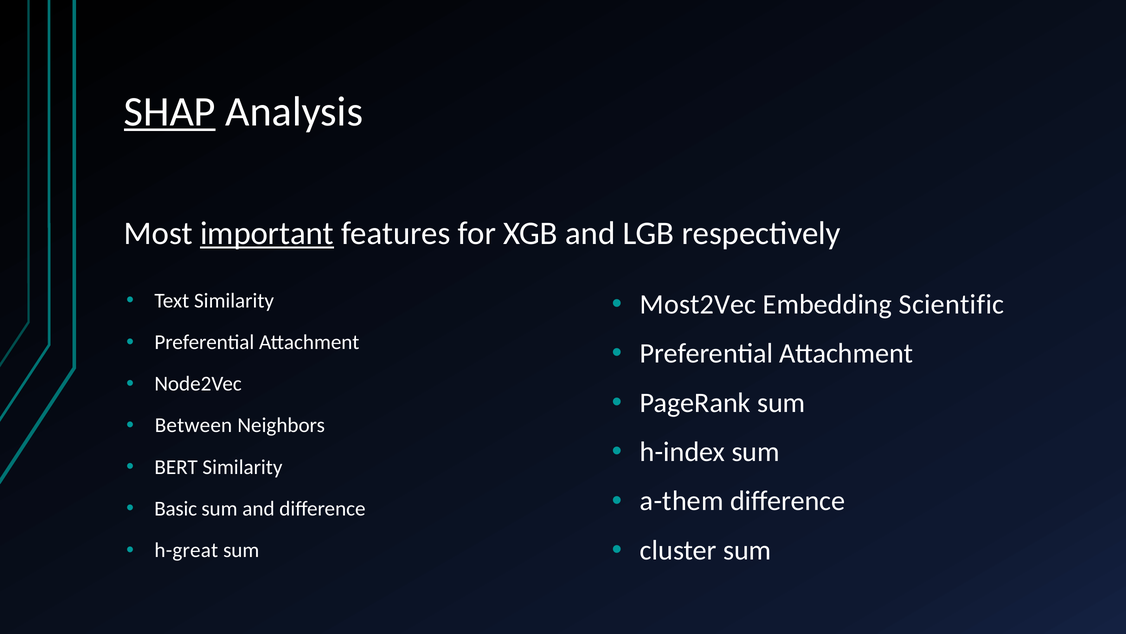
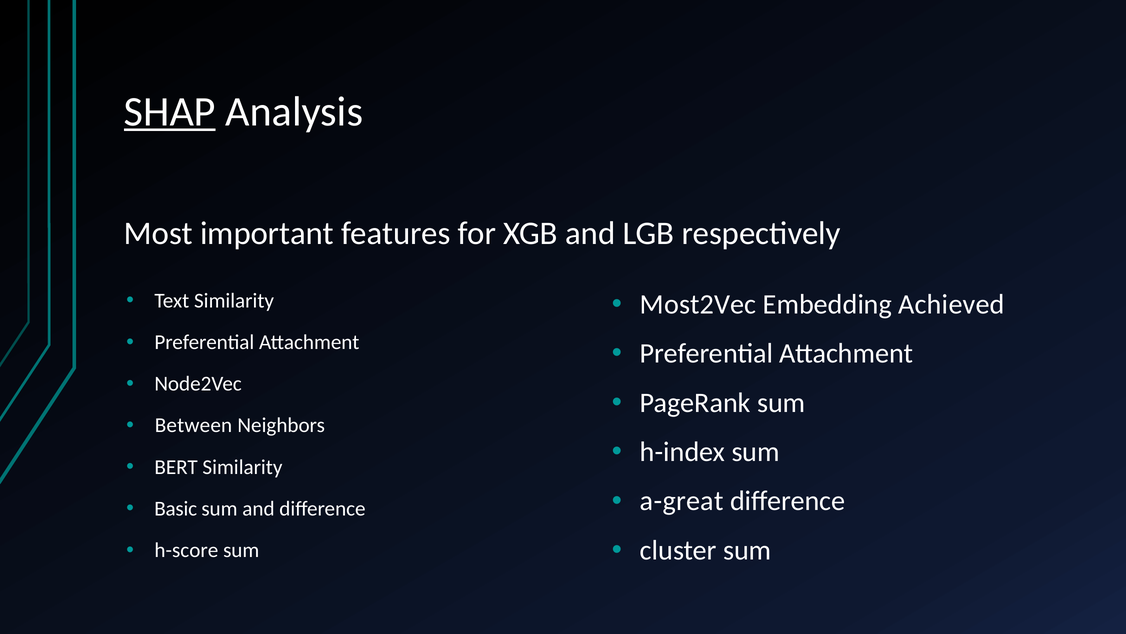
important underline: present -> none
Scientific: Scientific -> Achieved
a-them: a-them -> a-great
h-great: h-great -> h-score
